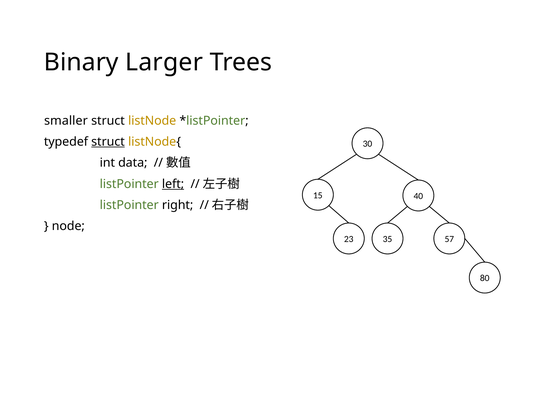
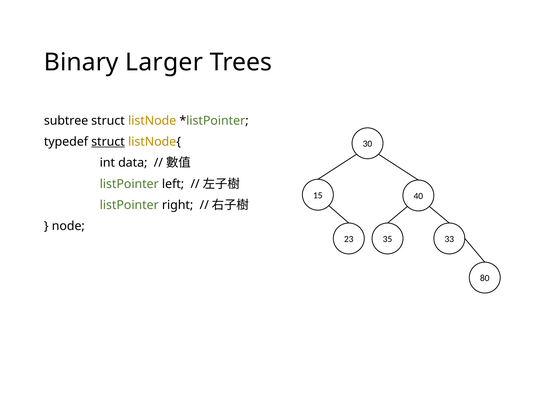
smaller: smaller -> subtree
left underline: present -> none
57: 57 -> 33
